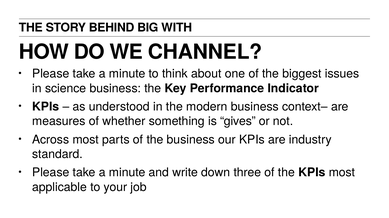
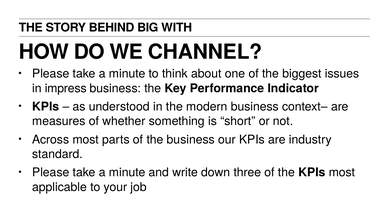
science: science -> impress
gives: gives -> short
